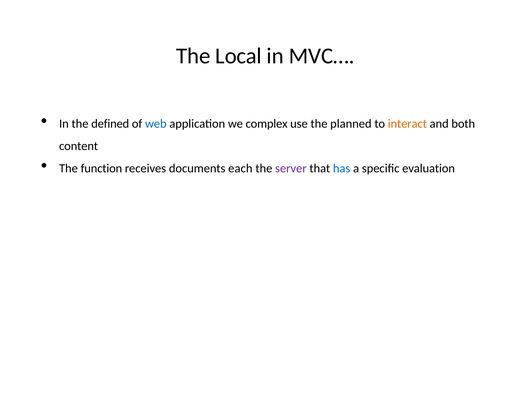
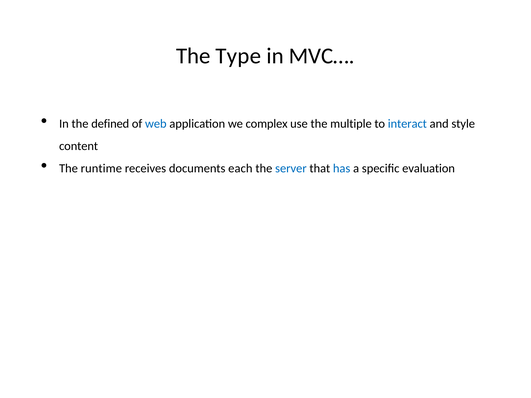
Local: Local -> Type
planned: planned -> multiple
interact colour: orange -> blue
both: both -> style
function: function -> runtime
server colour: purple -> blue
